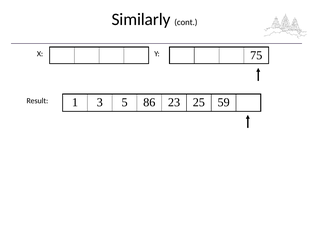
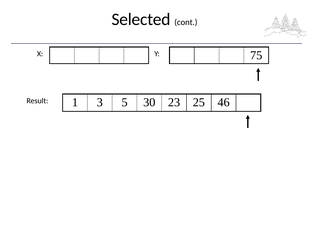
Similarly: Similarly -> Selected
86: 86 -> 30
59: 59 -> 46
